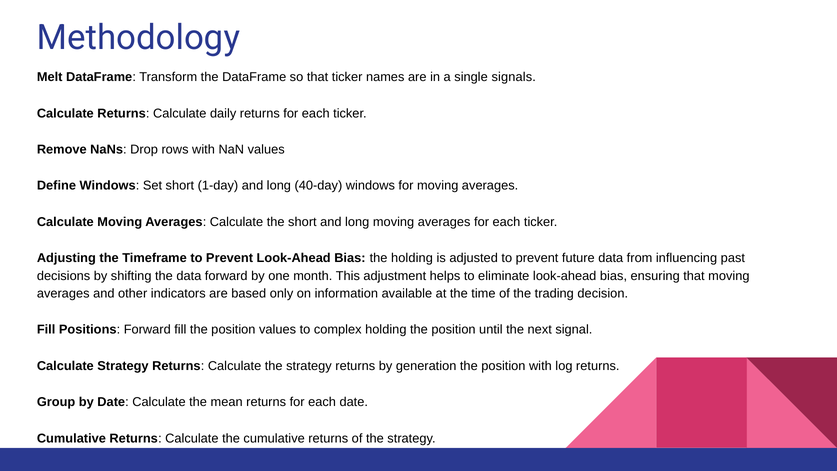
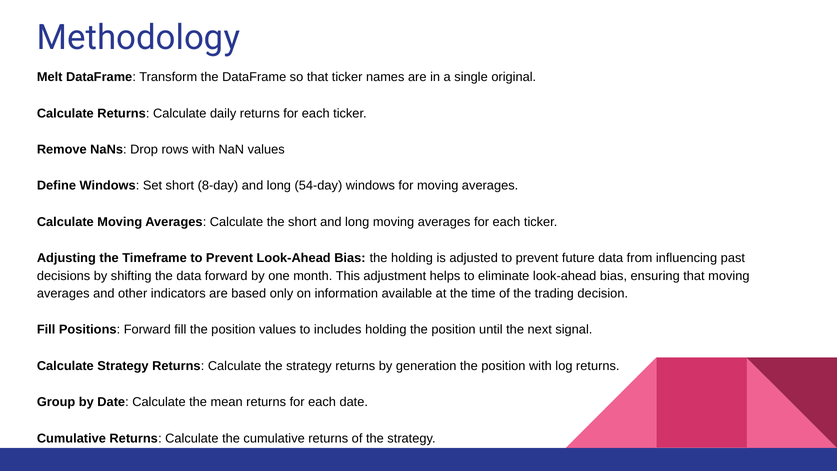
signals: signals -> original
1-day: 1-day -> 8-day
40-day: 40-day -> 54-day
complex: complex -> includes
